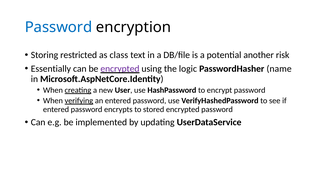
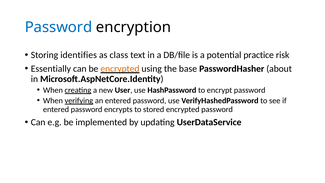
restricted: restricted -> identifies
another: another -> practice
encrypted at (120, 69) colour: purple -> orange
logic: logic -> base
name: name -> about
